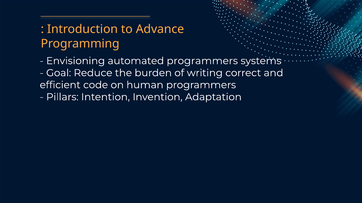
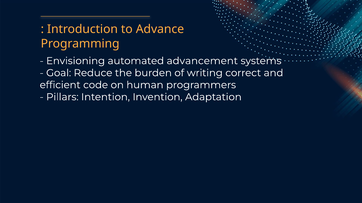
automated programmers: programmers -> advancement
